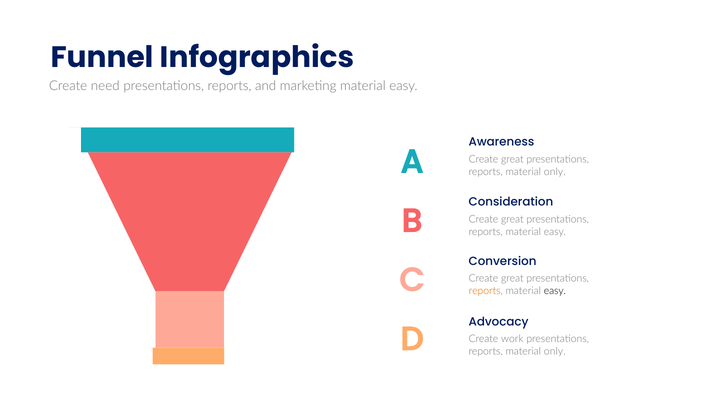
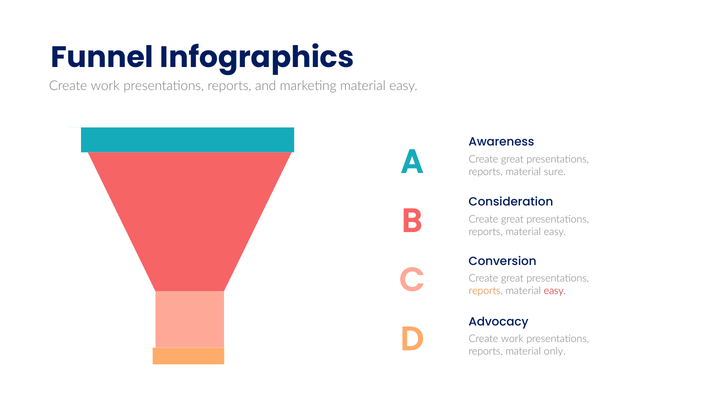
need at (105, 86): need -> work
only at (555, 172): only -> sure
easy at (555, 291) colour: black -> red
